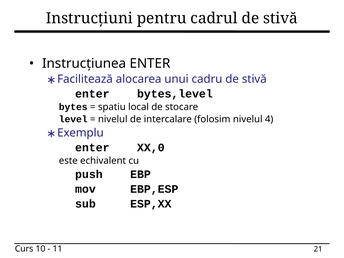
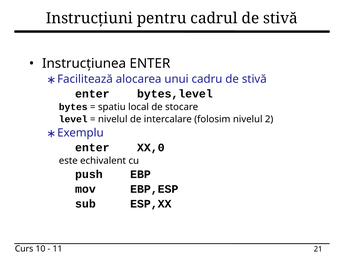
4: 4 -> 2
